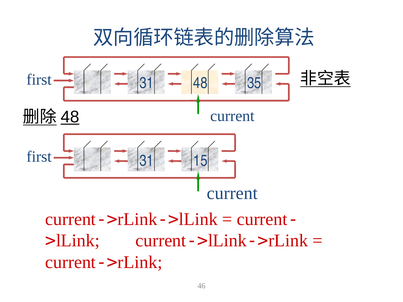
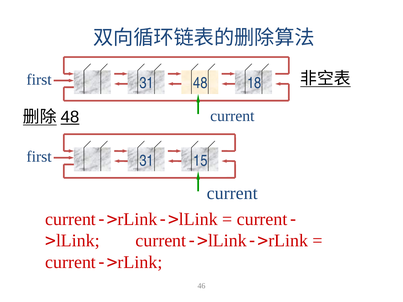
35: 35 -> 18
